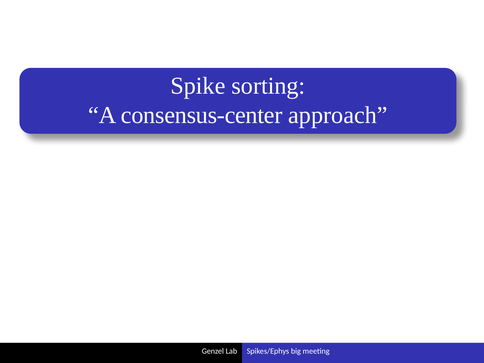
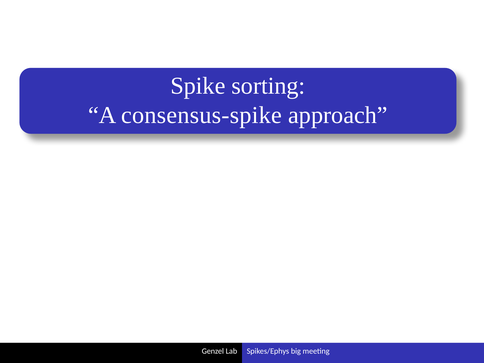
consensus-center: consensus-center -> consensus-spike
